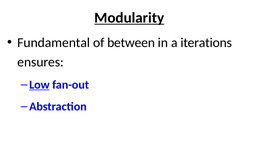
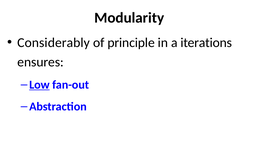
Modularity underline: present -> none
Fundamental: Fundamental -> Considerably
between: between -> principle
